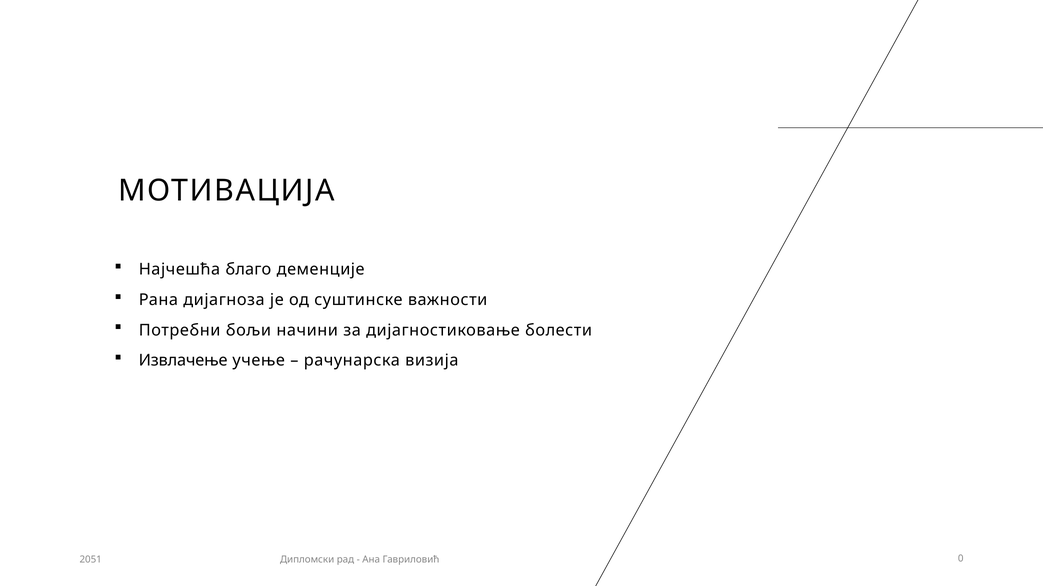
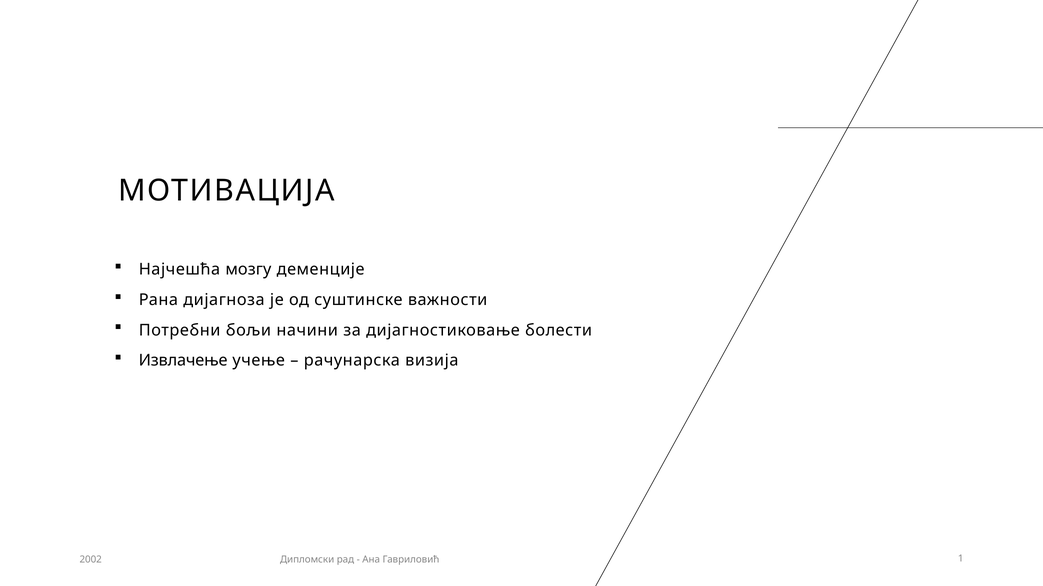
благо: благо -> мозгу
2051: 2051 -> 2002
0: 0 -> 1
